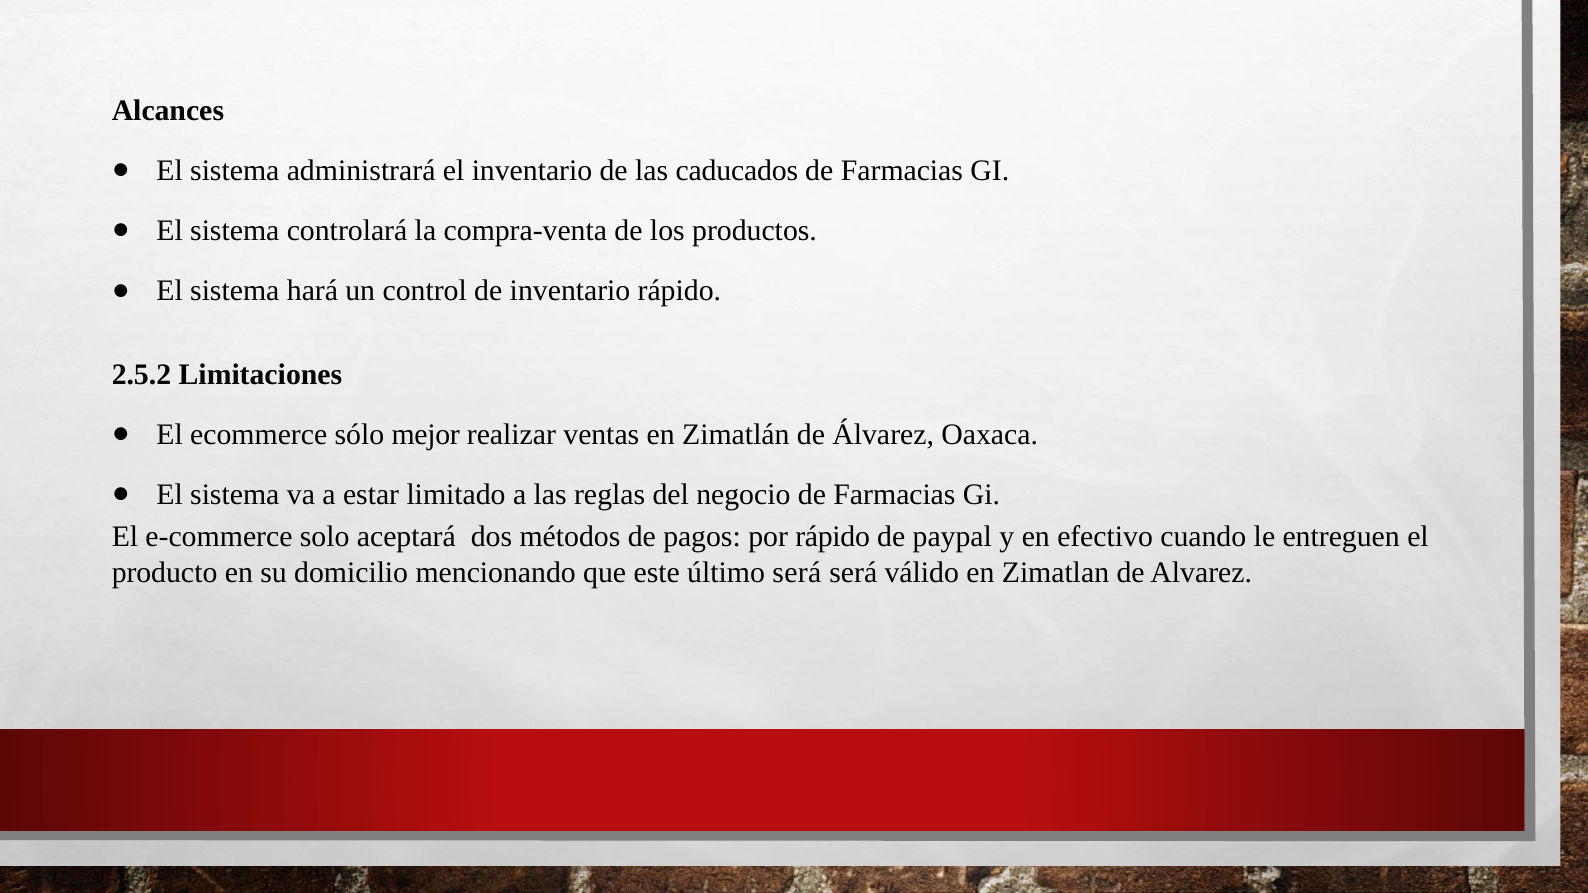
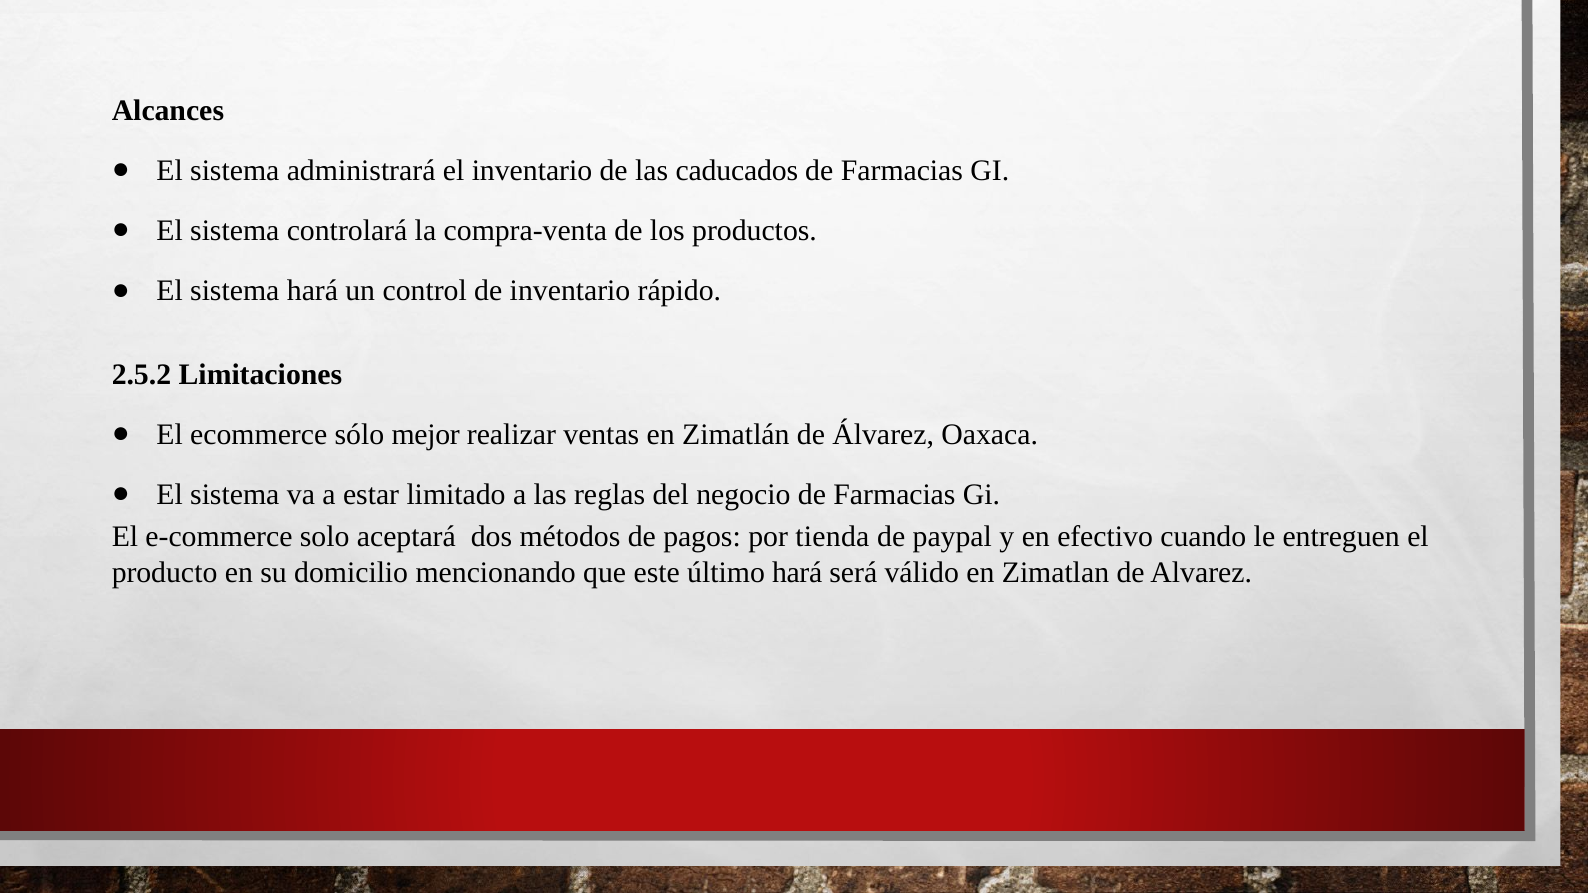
por rápido: rápido -> tienda
último será: será -> hará
